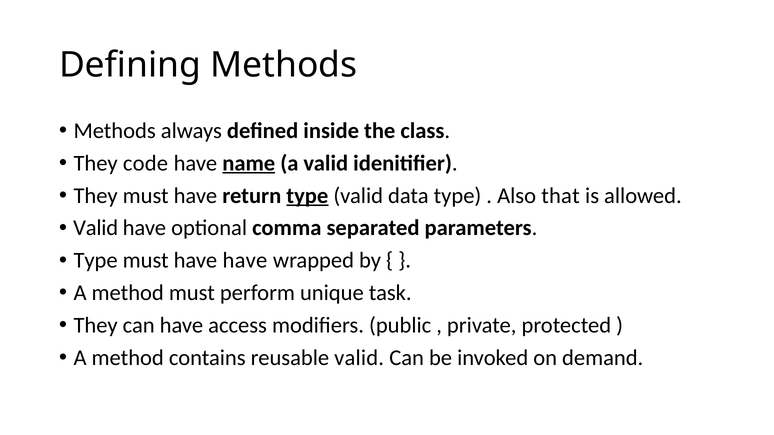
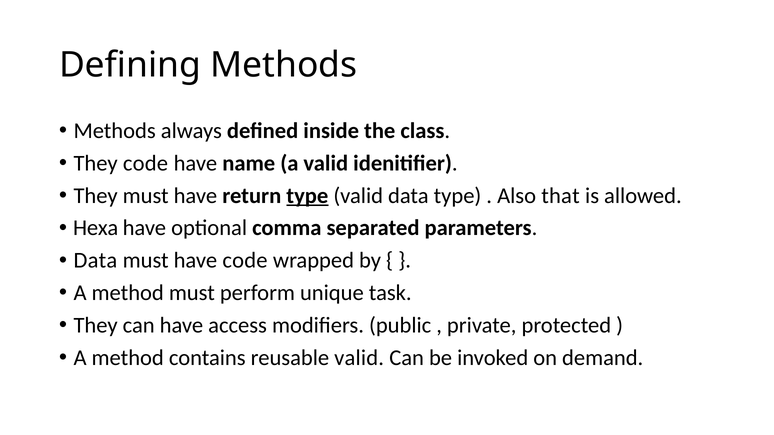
name underline: present -> none
Valid at (96, 228): Valid -> Hexa
Type at (96, 261): Type -> Data
have have: have -> code
